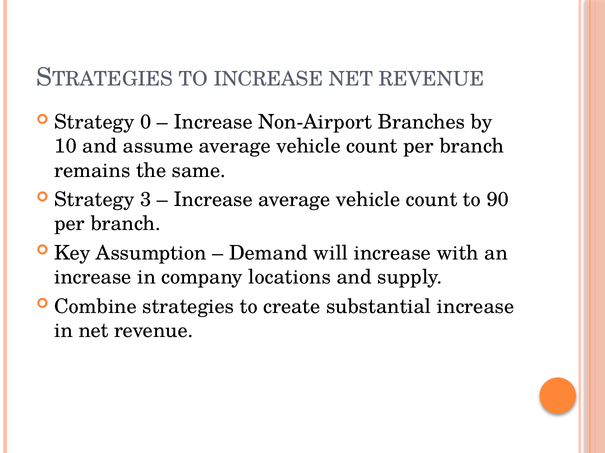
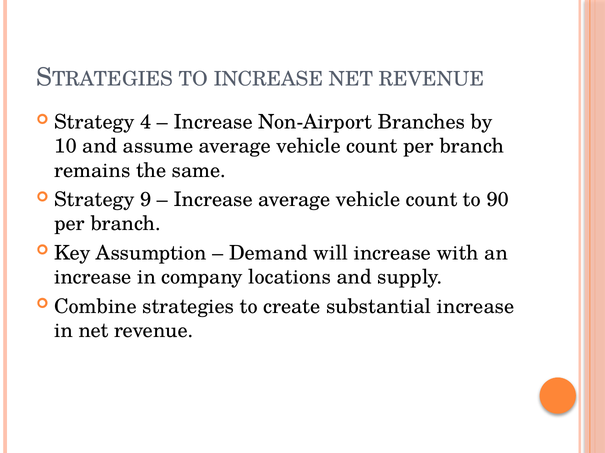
0: 0 -> 4
3: 3 -> 9
